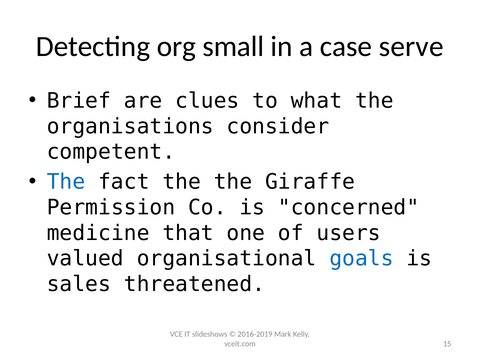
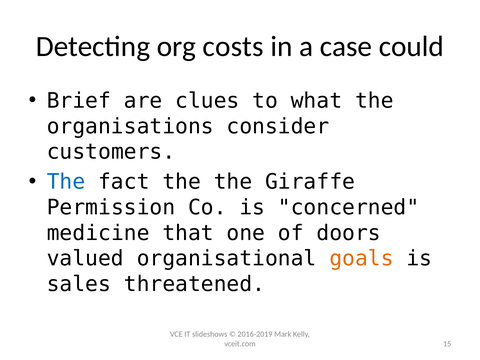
small: small -> costs
serve: serve -> could
competent: competent -> customers
users: users -> doors
goals colour: blue -> orange
